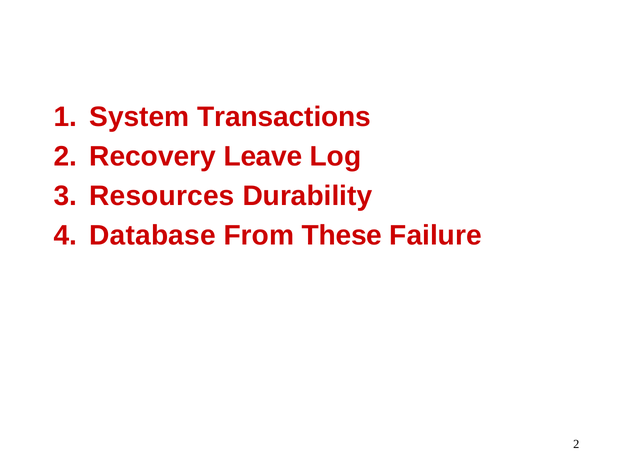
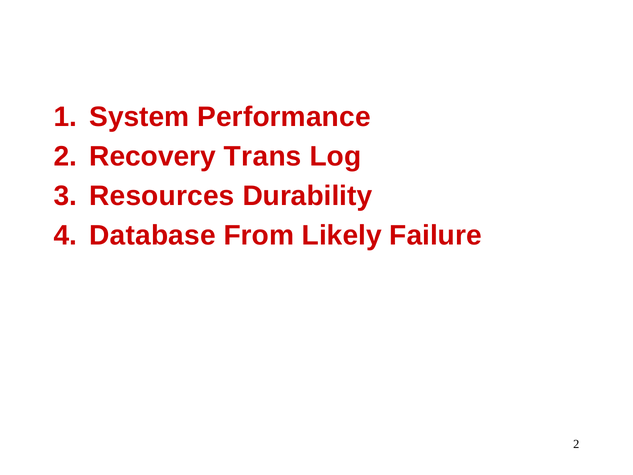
Transactions: Transactions -> Performance
Leave: Leave -> Trans
These: These -> Likely
